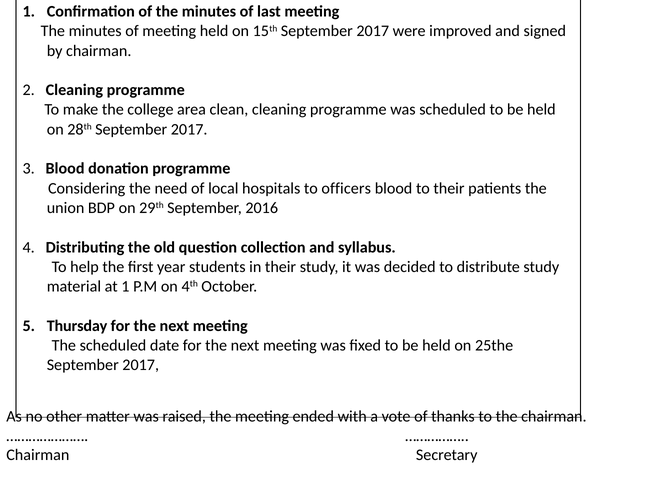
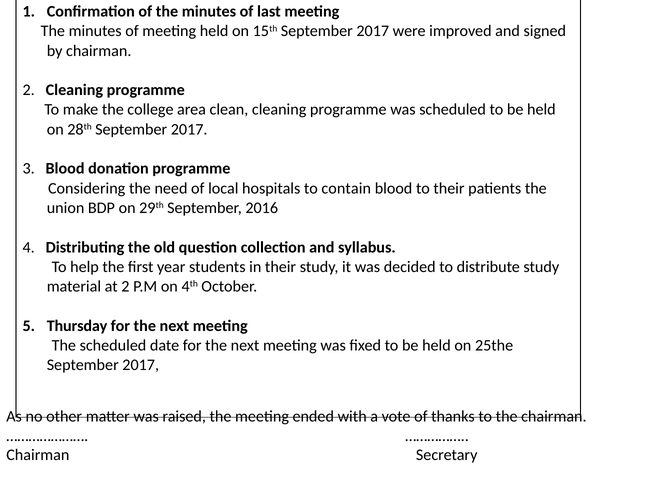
officers: officers -> contain
at 1: 1 -> 2
